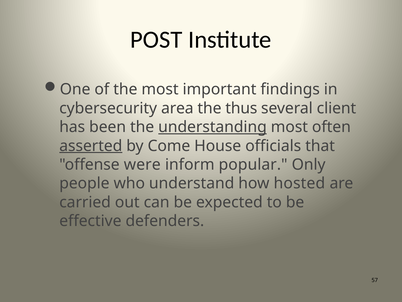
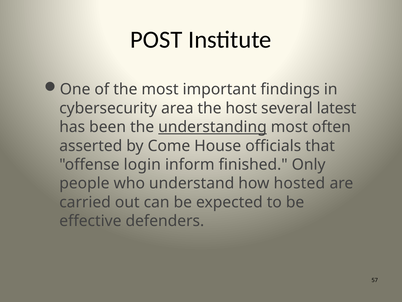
thus: thus -> host
client: client -> latest
asserted underline: present -> none
were: were -> login
popular: popular -> finished
